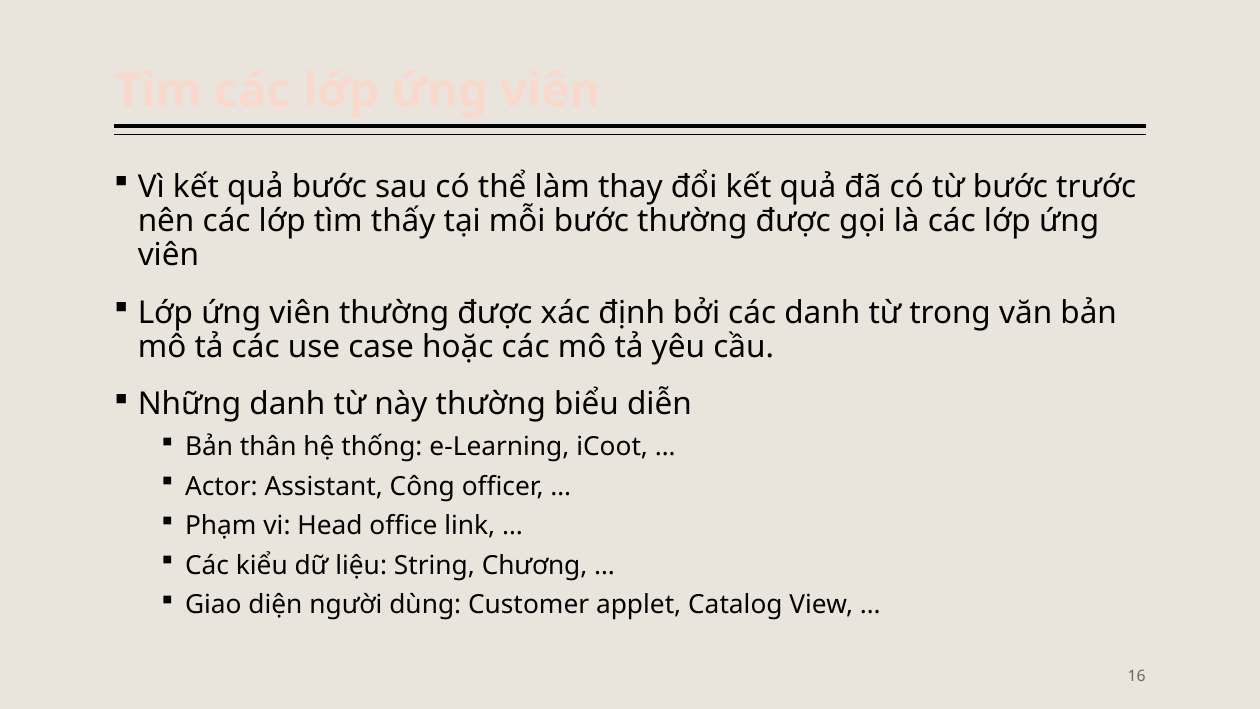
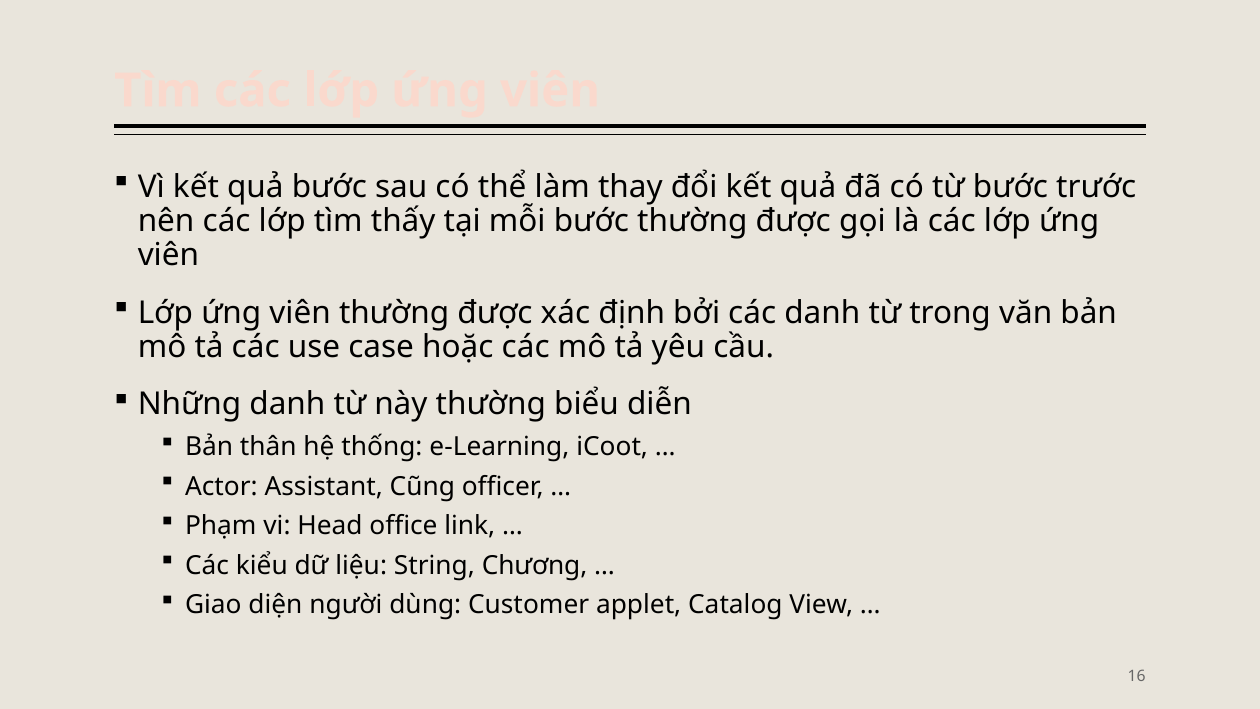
Công: Công -> Cũng
